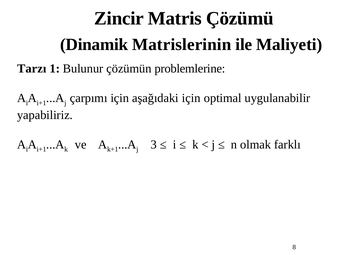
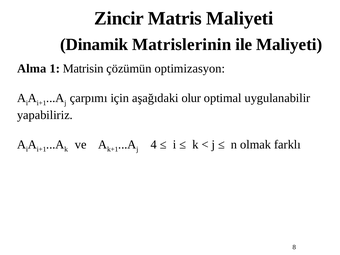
Matris Çözümü: Çözümü -> Maliyeti
Tarzı: Tarzı -> Alma
Bulunur: Bulunur -> Matrisin
problemlerine: problemlerine -> optimizasyon
aşağıdaki için: için -> olur
3: 3 -> 4
